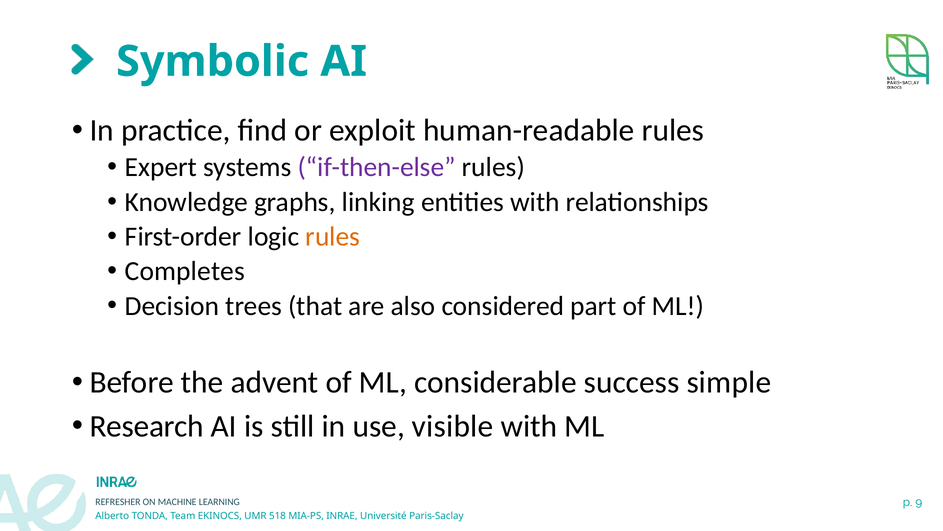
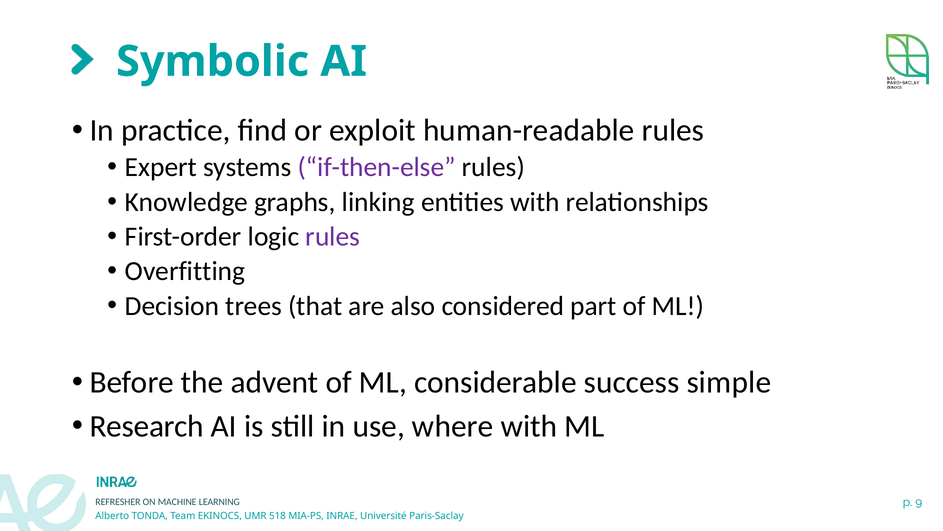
rules at (333, 236) colour: orange -> purple
Completes: Completes -> Overfitting
visible: visible -> where
